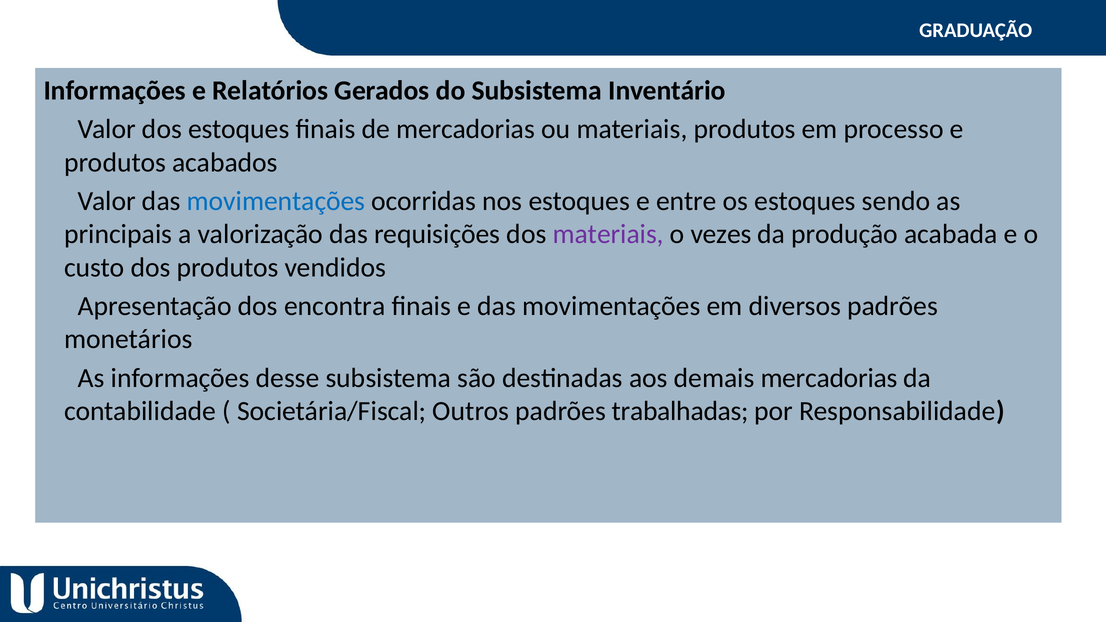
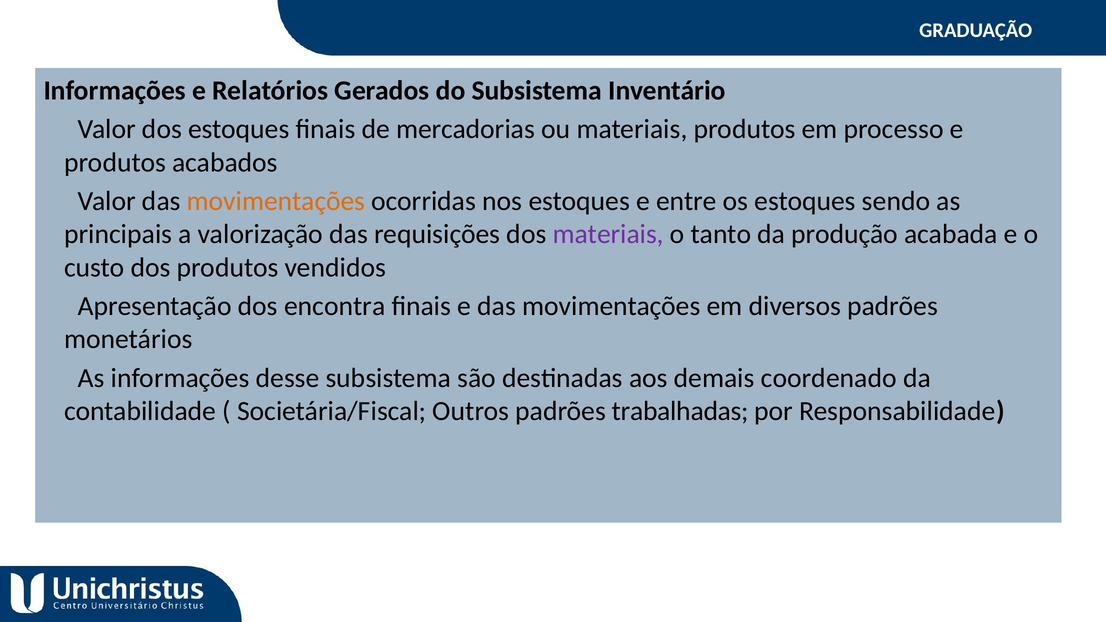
movimentações at (276, 201) colour: blue -> orange
vezes: vezes -> tanto
demais mercadorias: mercadorias -> coordenado
